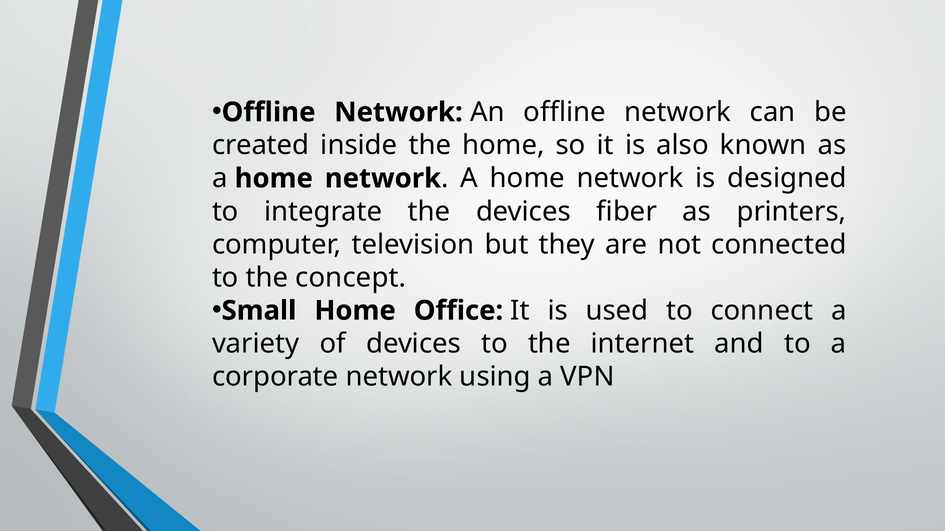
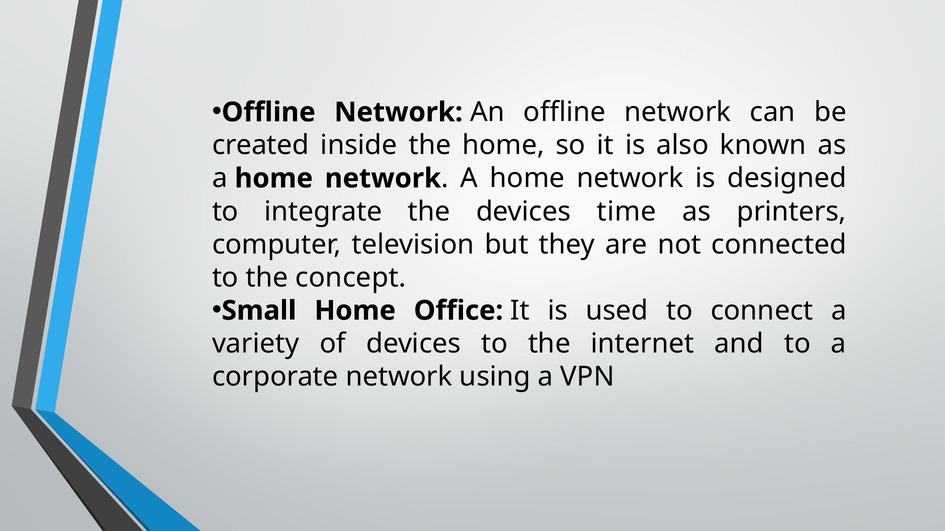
fiber: fiber -> time
